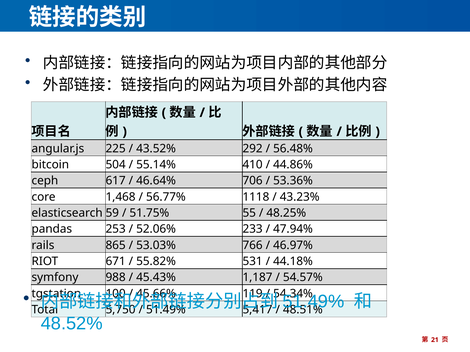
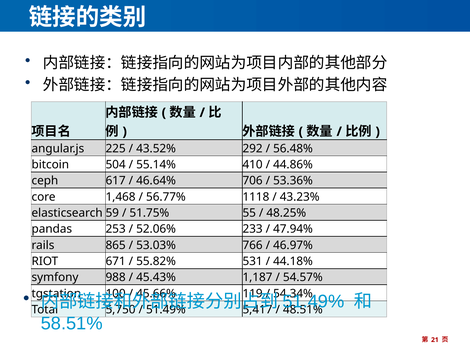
48.52%: 48.52% -> 58.51%
